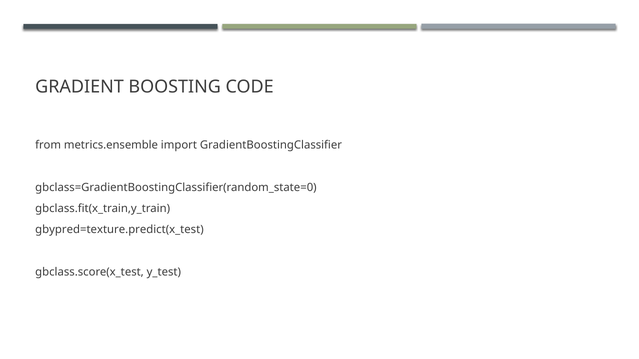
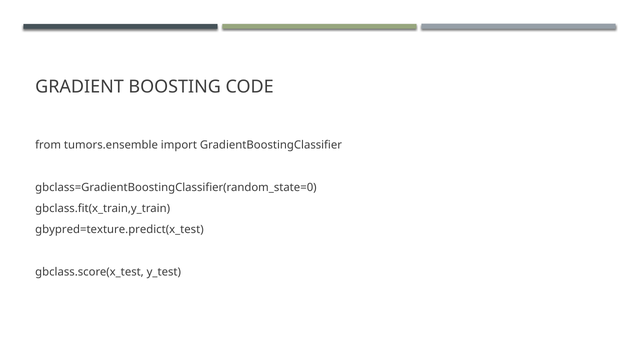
metrics.ensemble: metrics.ensemble -> tumors.ensemble
